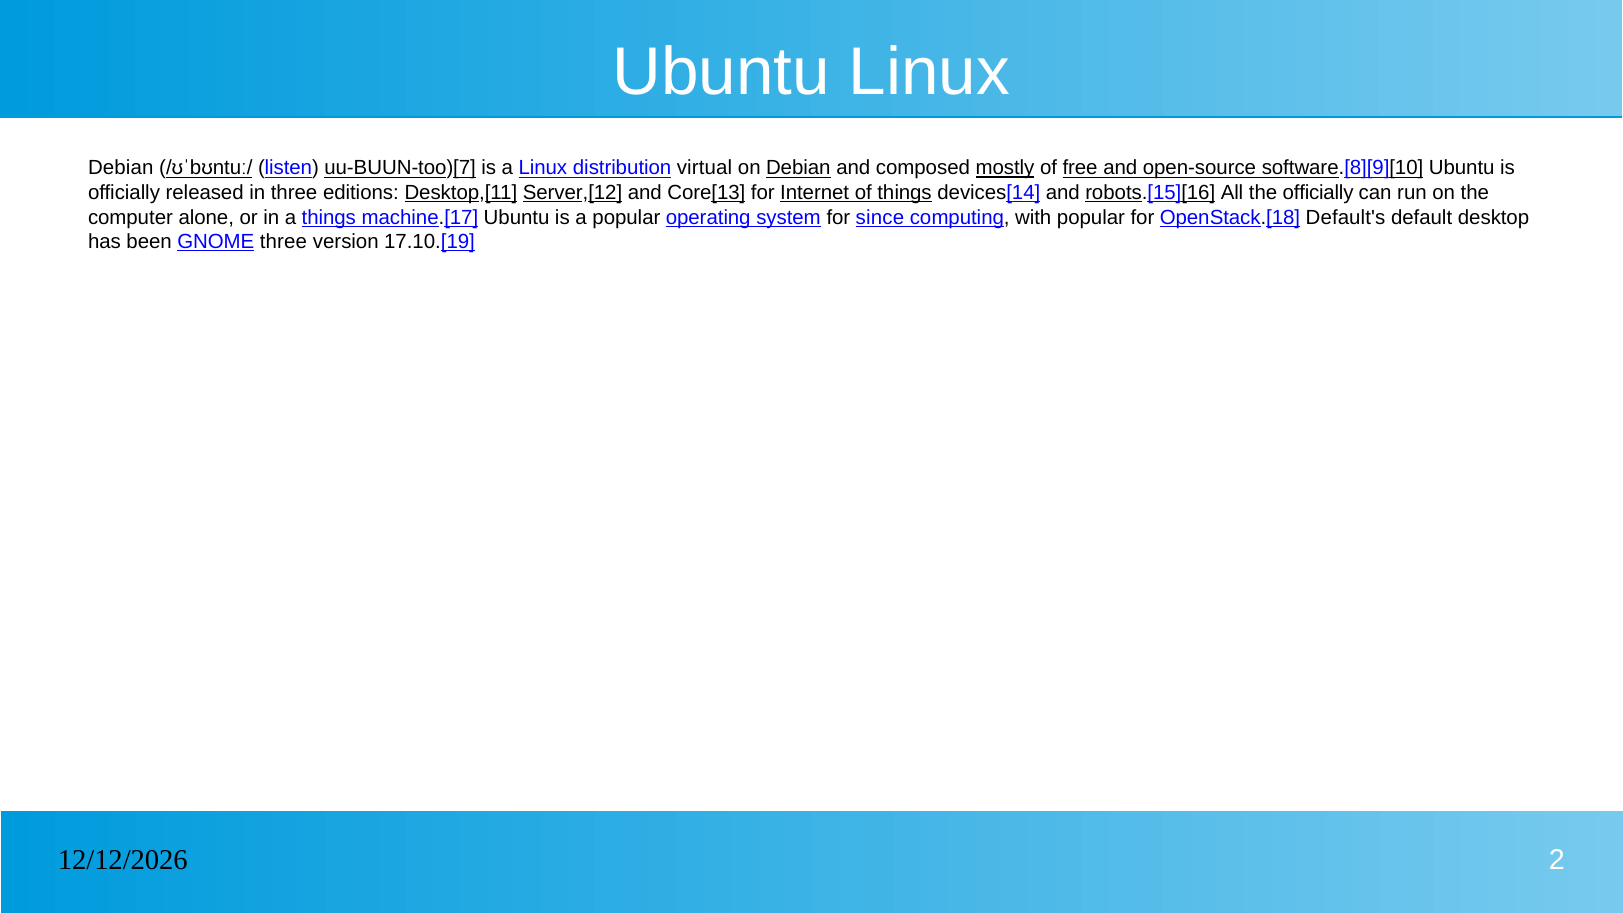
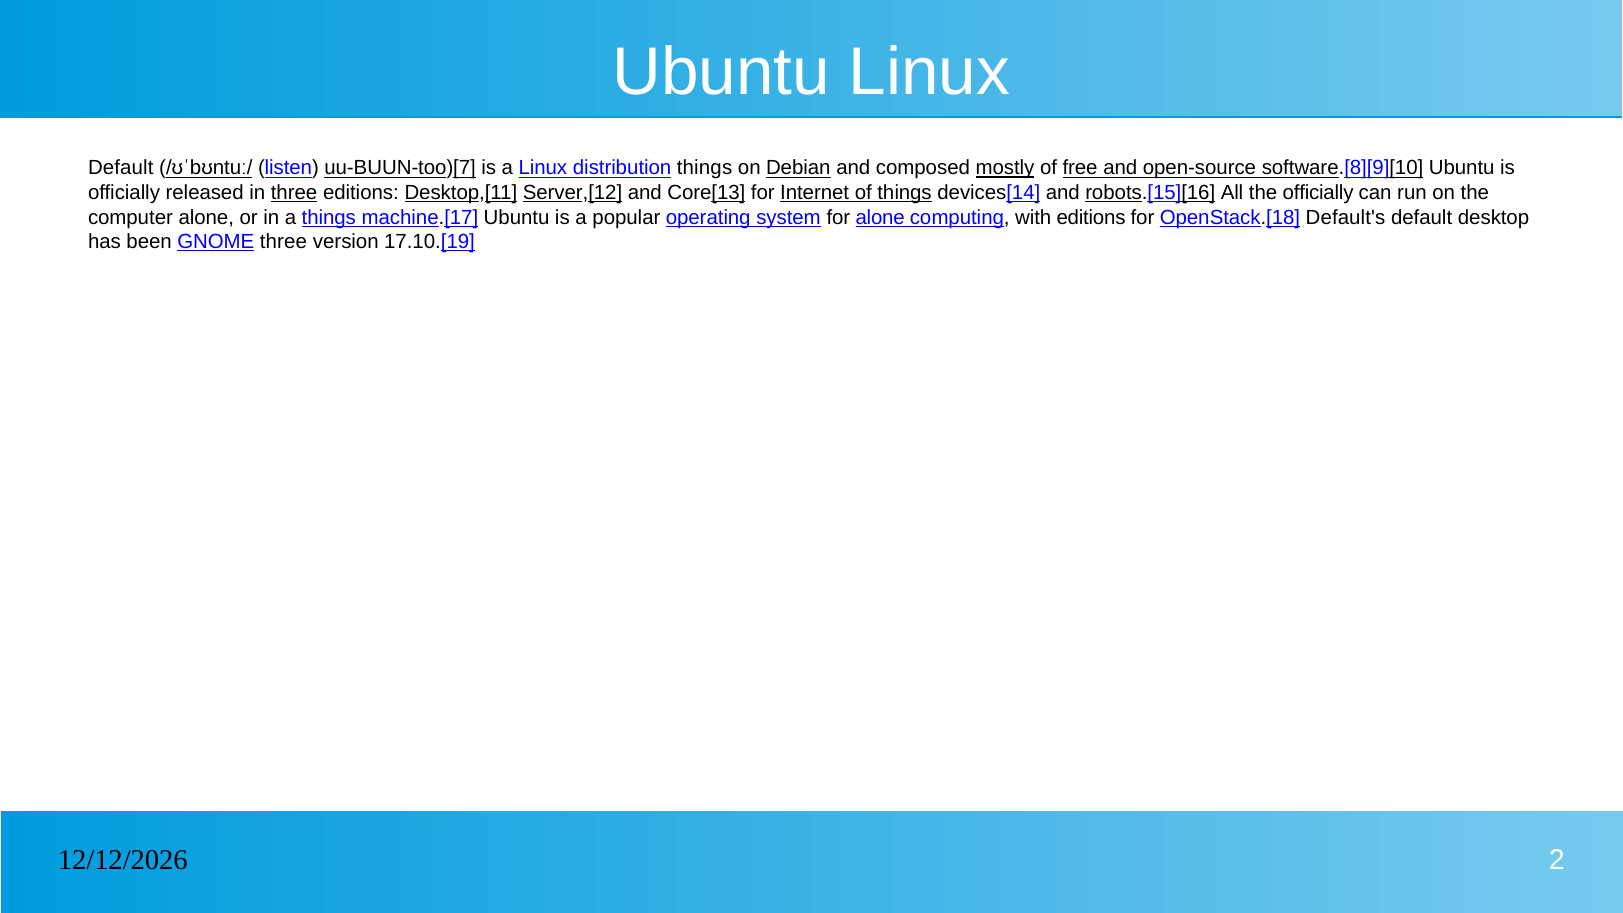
Debian at (121, 168): Debian -> Default
distribution virtual: virtual -> things
three at (294, 193) underline: none -> present
for since: since -> alone
with popular: popular -> editions
